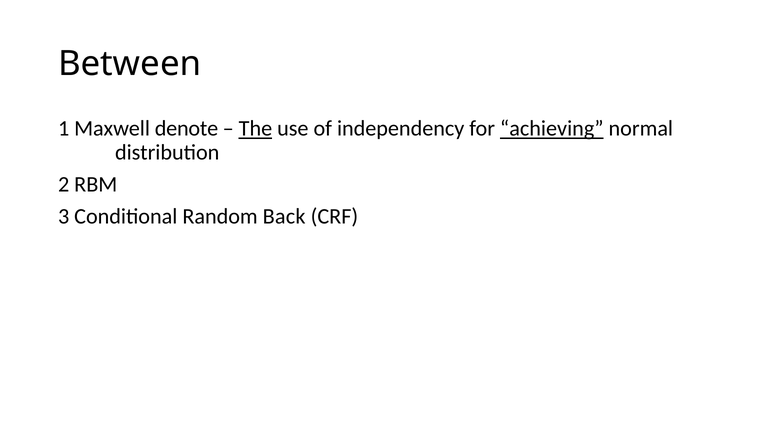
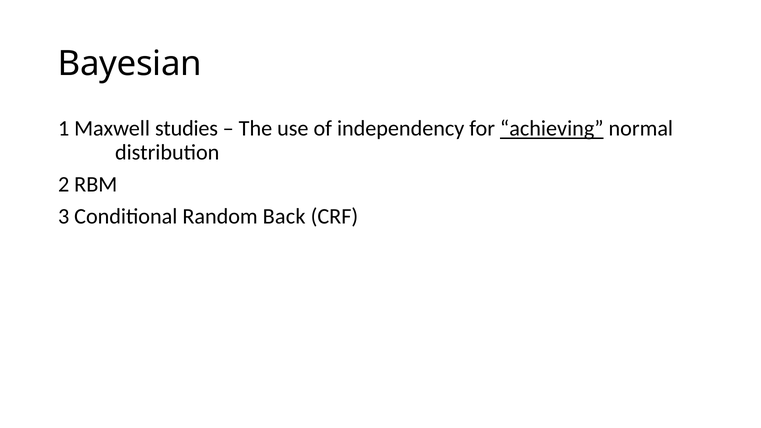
Between: Between -> Bayesian
denote: denote -> studies
The underline: present -> none
